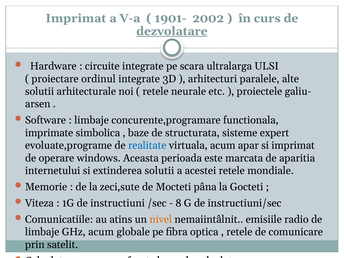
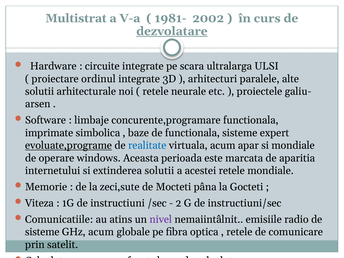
Imprimat at (76, 18): Imprimat -> Multistrat
1901-: 1901- -> 1981-
de structurata: structurata -> functionala
evoluate,programe underline: none -> present
si imprimat: imprimat -> mondiale
8: 8 -> 2
nivel colour: orange -> purple
limbaje at (42, 232): limbaje -> sisteme
